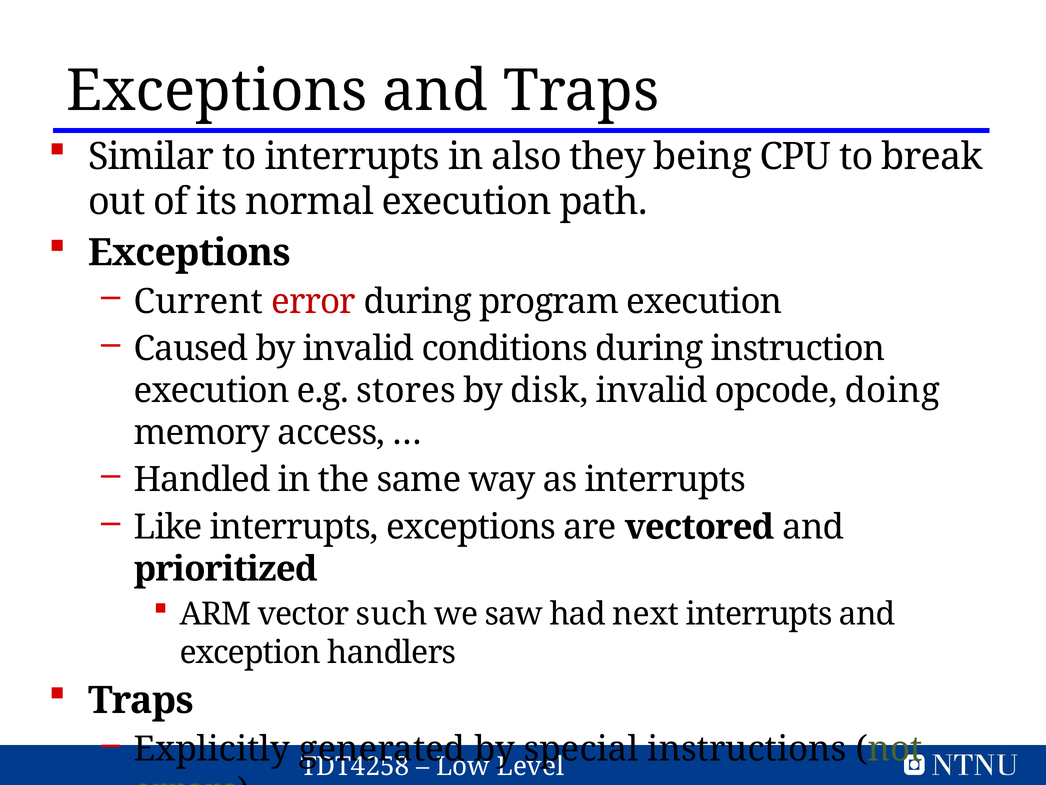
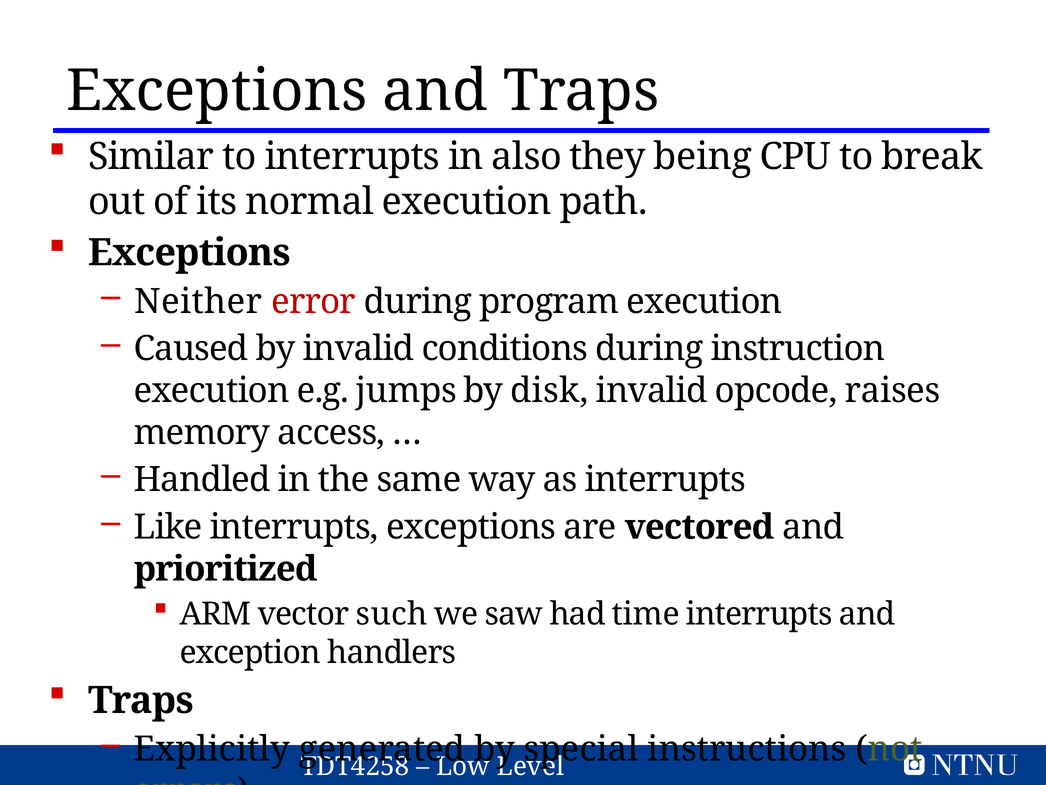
Current: Current -> Neither
stores: stores -> jumps
doing: doing -> raises
next: next -> time
